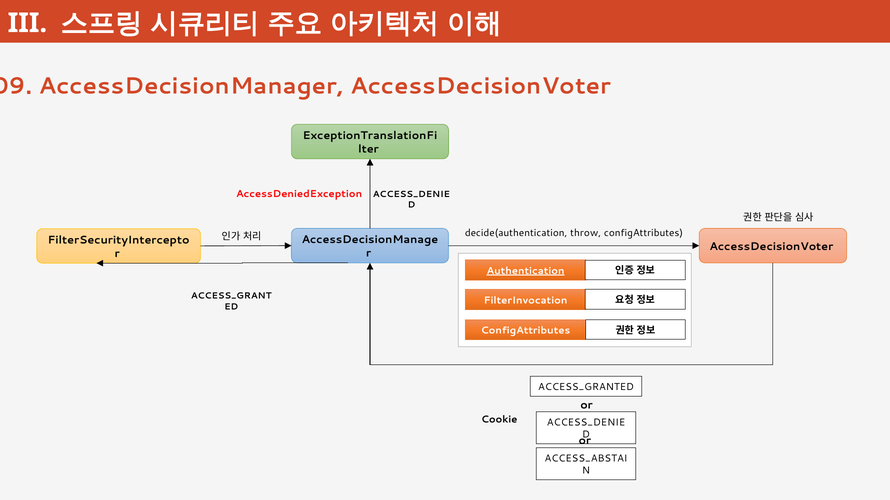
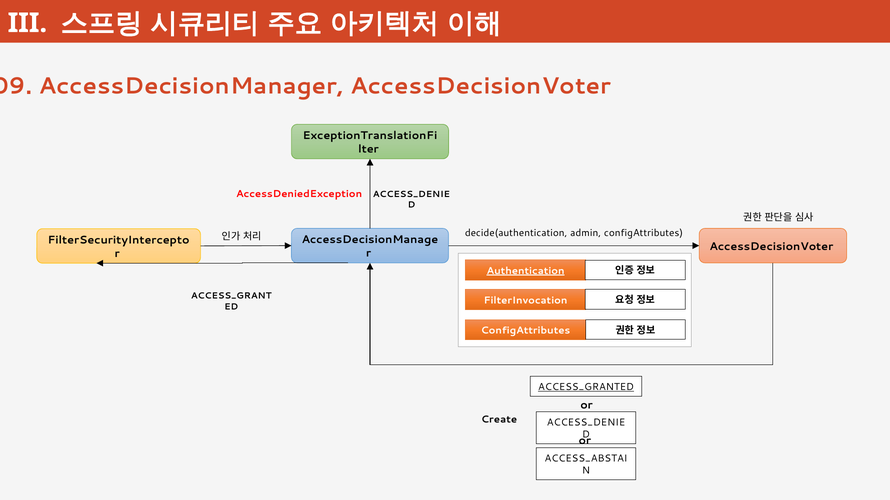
throw: throw -> admin
ACCESS_GRANTED underline: none -> present
Cookie: Cookie -> Create
